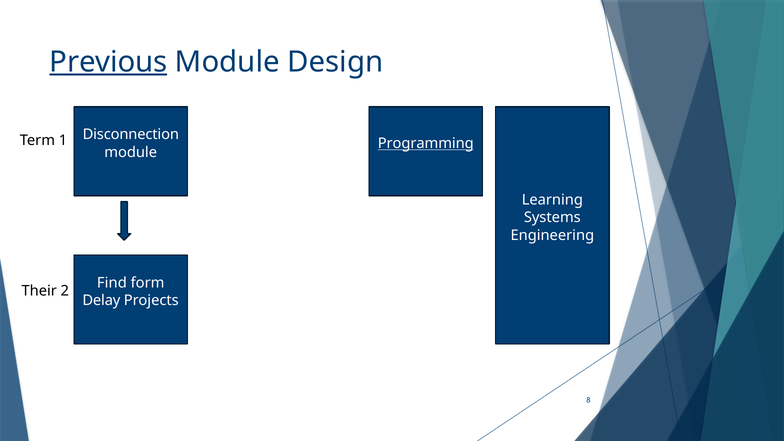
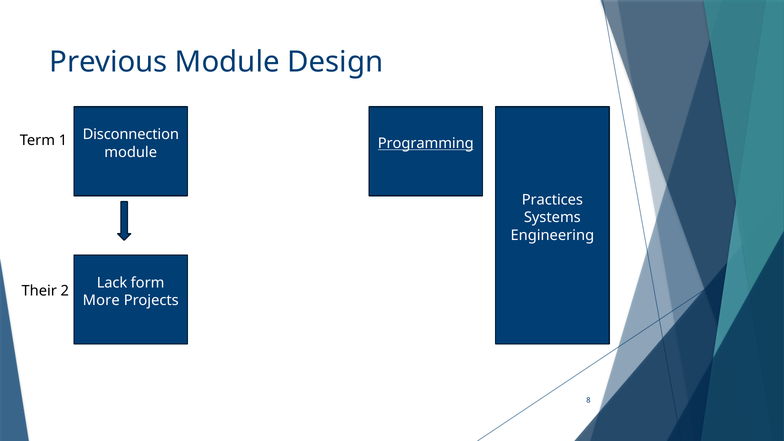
Previous underline: present -> none
Learning: Learning -> Practices
Find: Find -> Lack
Delay: Delay -> More
